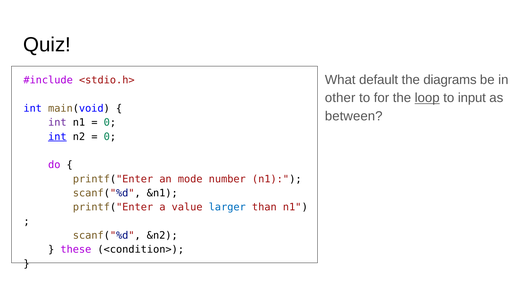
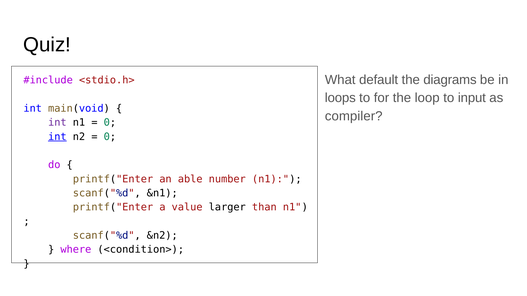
other: other -> loops
loop underline: present -> none
between: between -> compiler
mode: mode -> able
larger colour: blue -> black
these: these -> where
